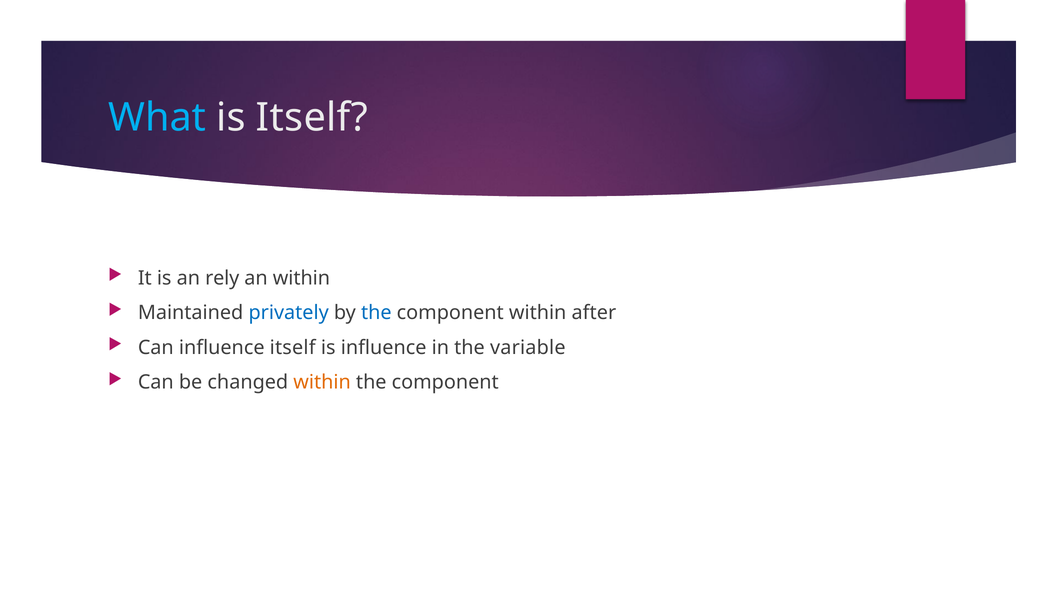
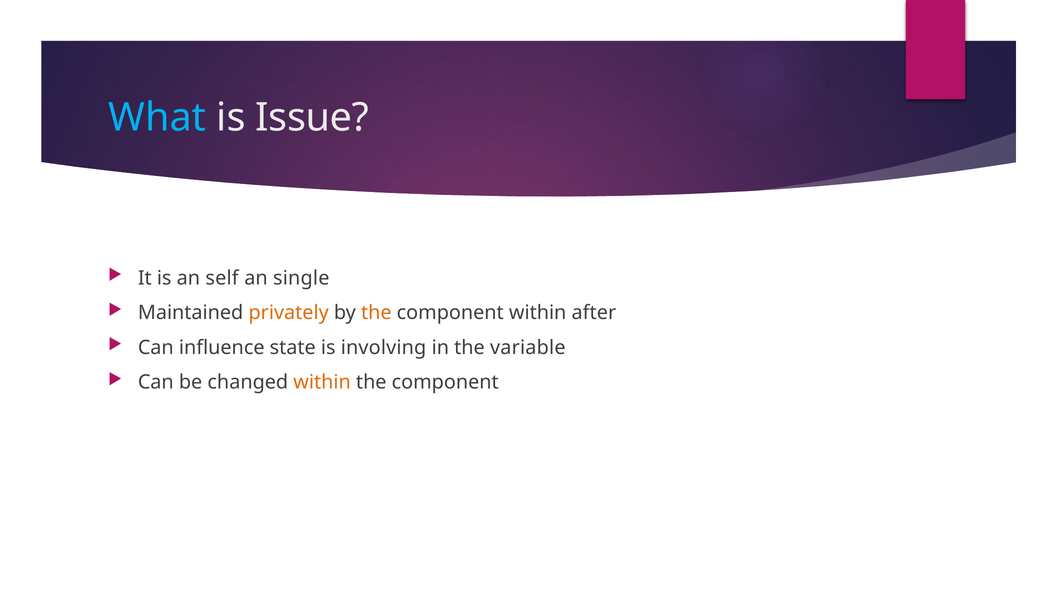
is Itself: Itself -> Issue
rely: rely -> self
an within: within -> single
privately colour: blue -> orange
the at (376, 313) colour: blue -> orange
influence itself: itself -> state
is influence: influence -> involving
